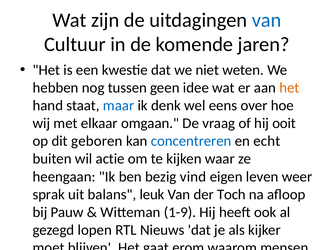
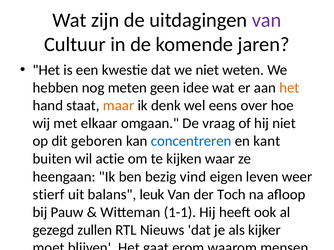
van at (267, 20) colour: blue -> purple
tussen: tussen -> meten
maar colour: blue -> orange
hij ooit: ooit -> niet
echt: echt -> kant
sprak: sprak -> stierf
1-9: 1-9 -> 1-1
lopen: lopen -> zullen
